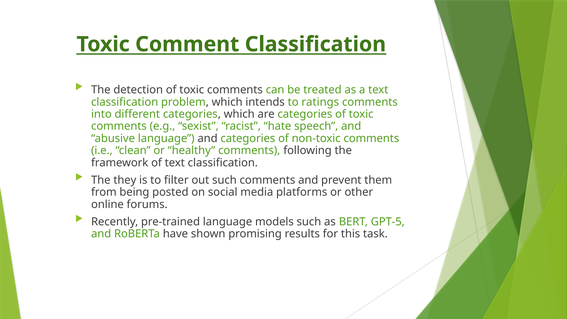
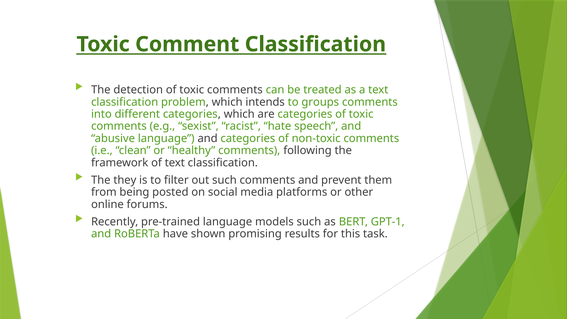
ratings: ratings -> groups
GPT-5: GPT-5 -> GPT-1
